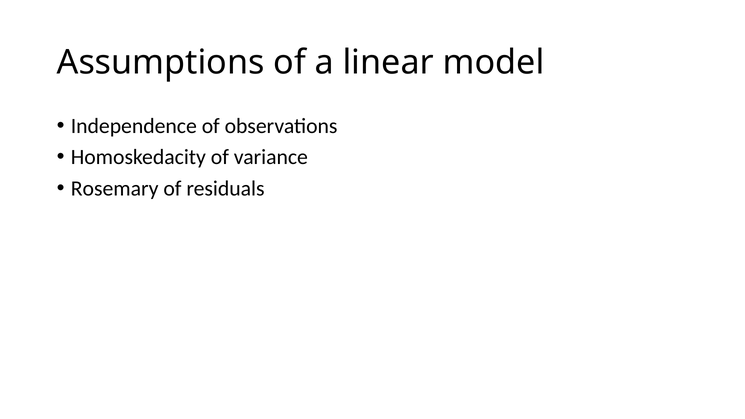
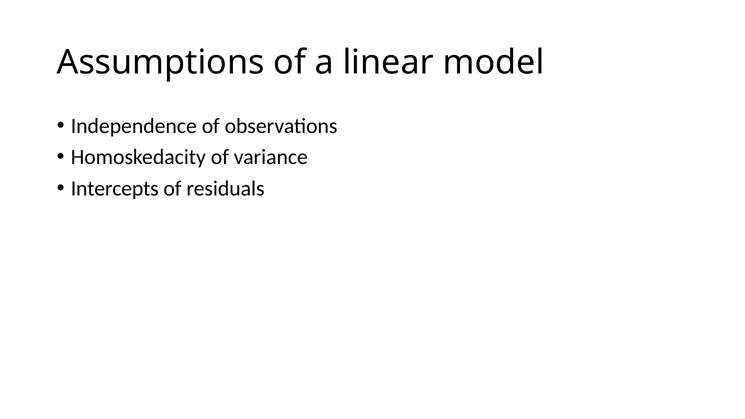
Rosemary: Rosemary -> Intercepts
